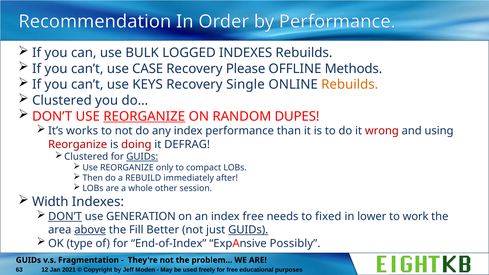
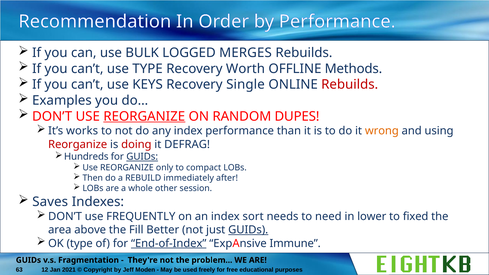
LOGGED INDEXES: INDEXES -> MERGES
use CASE: CASE -> TYPE
Please: Please -> Worth
Rebuilds at (350, 85) colour: orange -> red
Clustered at (62, 101): Clustered -> Examples
wrong colour: red -> orange
Clustered at (86, 157): Clustered -> Hundreds
Width: Width -> Saves
DON’T at (65, 217) underline: present -> none
GENERATION: GENERATION -> FREQUENTLY
index free: free -> sort
fixed: fixed -> need
work: work -> fixed
above underline: present -> none
End-of-Index underline: none -> present
Possibly: Possibly -> Immune
